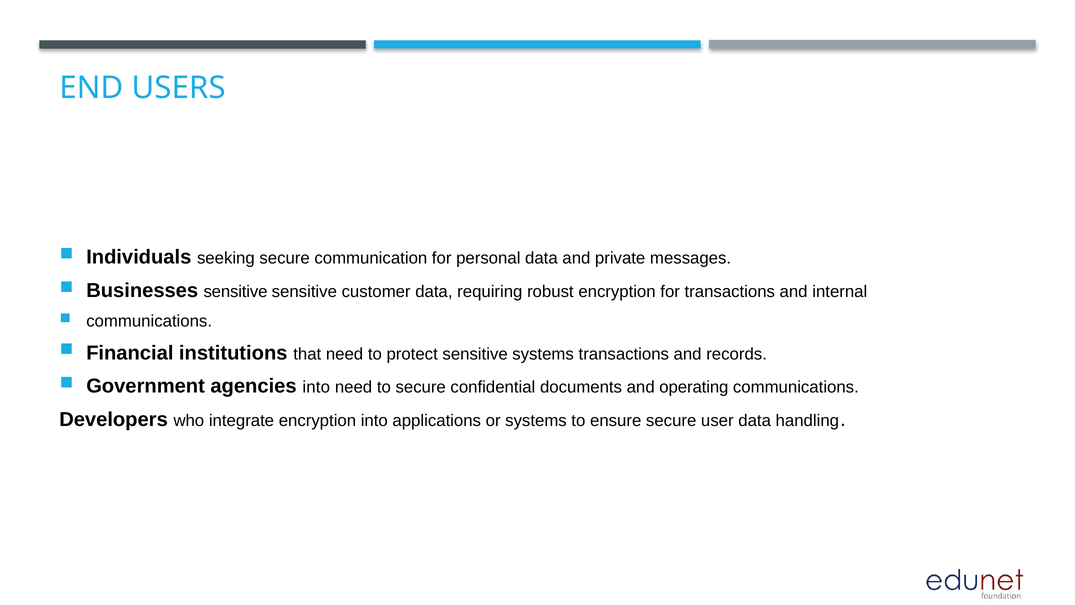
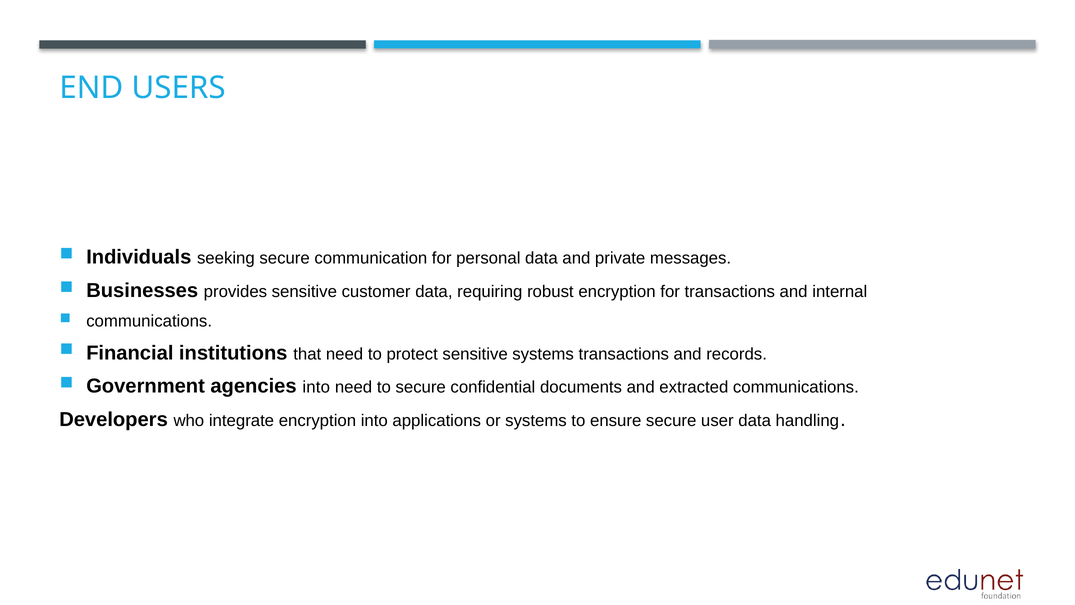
Businesses sensitive: sensitive -> provides
operating: operating -> extracted
